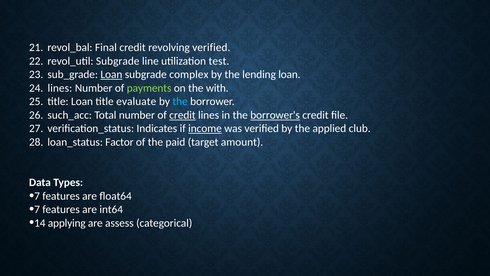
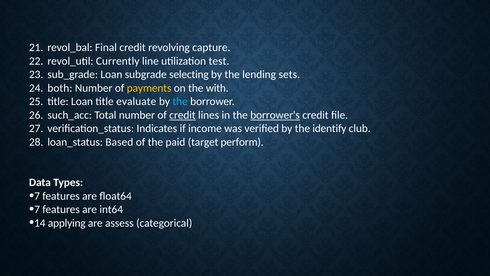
revolving verified: verified -> capture
revol_util Subgrade: Subgrade -> Currently
Loan at (111, 74) underline: present -> none
complex: complex -> selecting
lending loan: loan -> sets
lines at (60, 88): lines -> both
payments colour: light green -> yellow
income underline: present -> none
applied: applied -> identify
Factor: Factor -> Based
amount: amount -> perform
